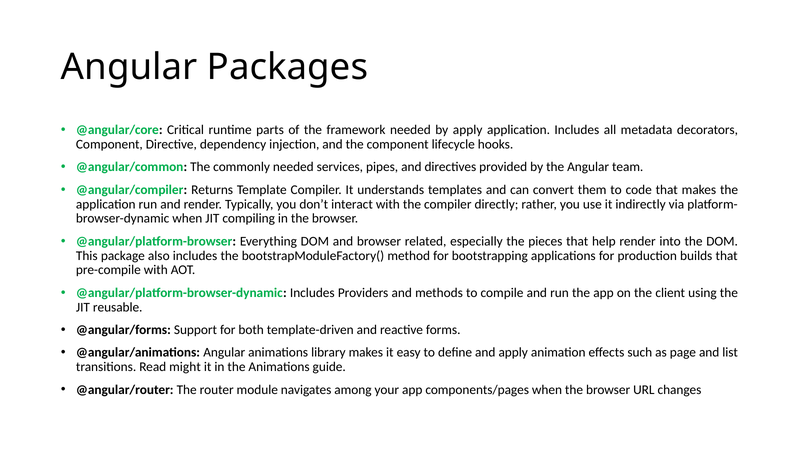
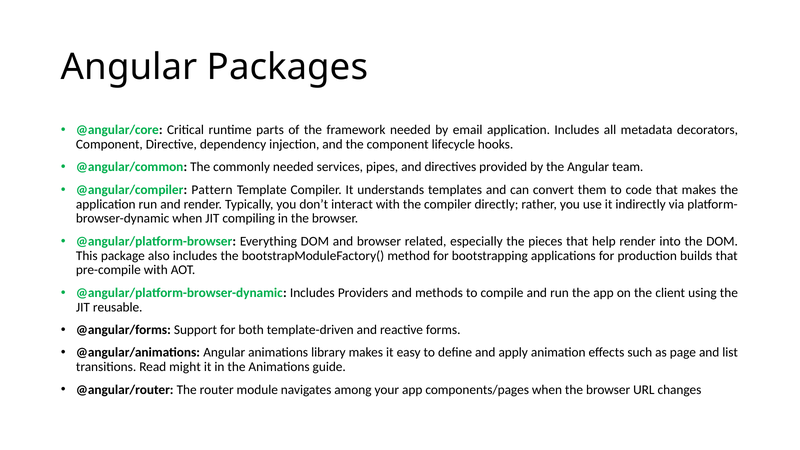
by apply: apply -> email
Returns: Returns -> Pattern
